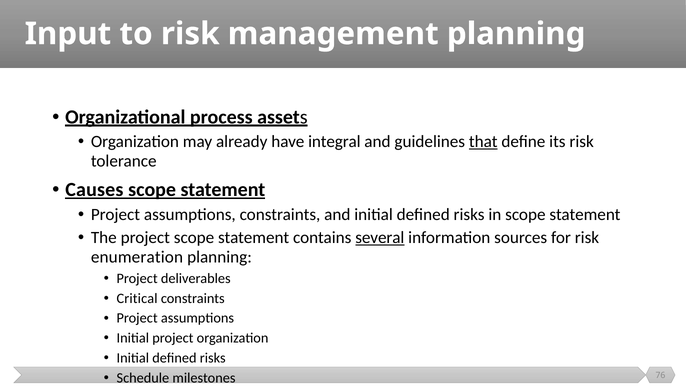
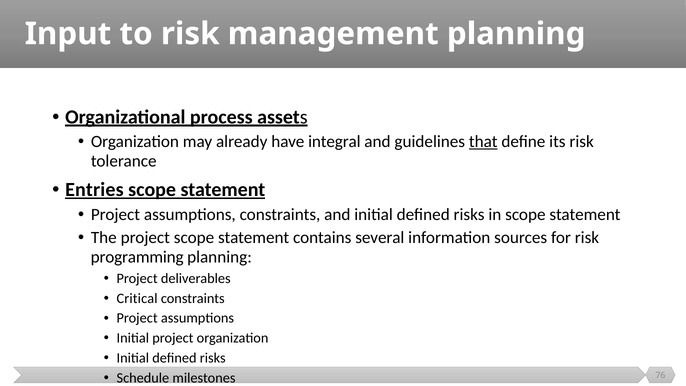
Causes: Causes -> Entries
several underline: present -> none
enumeration: enumeration -> programming
